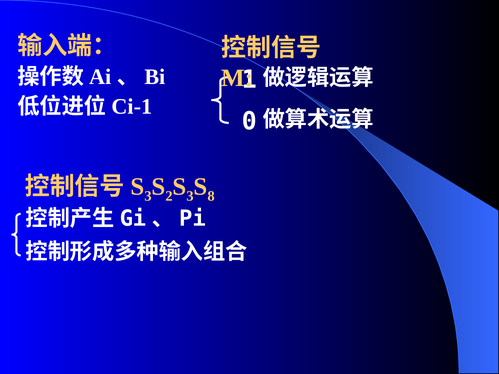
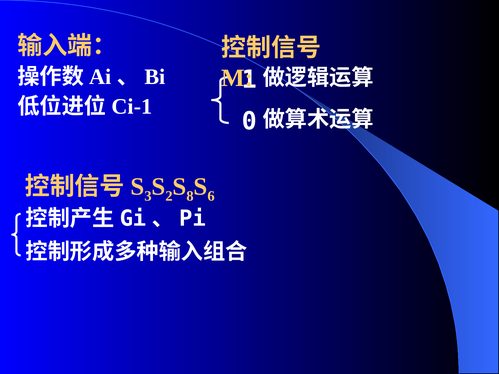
3 at (190, 196): 3 -> 8
8: 8 -> 6
